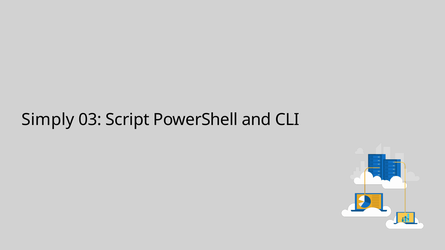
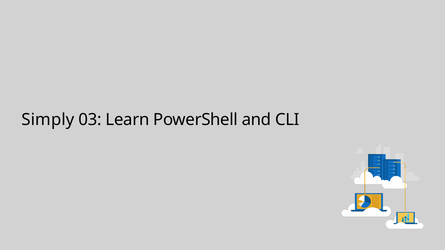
Script: Script -> Learn
